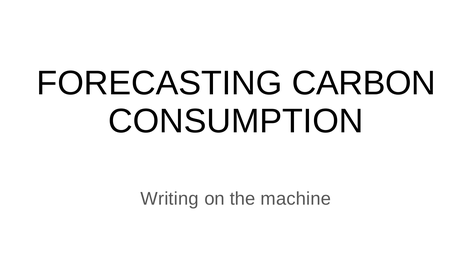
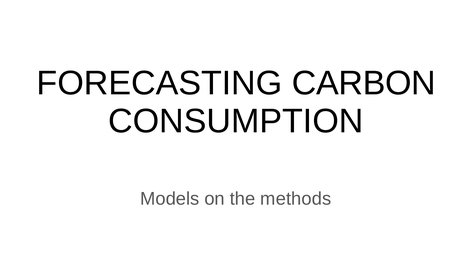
Writing: Writing -> Models
machine: machine -> methods
